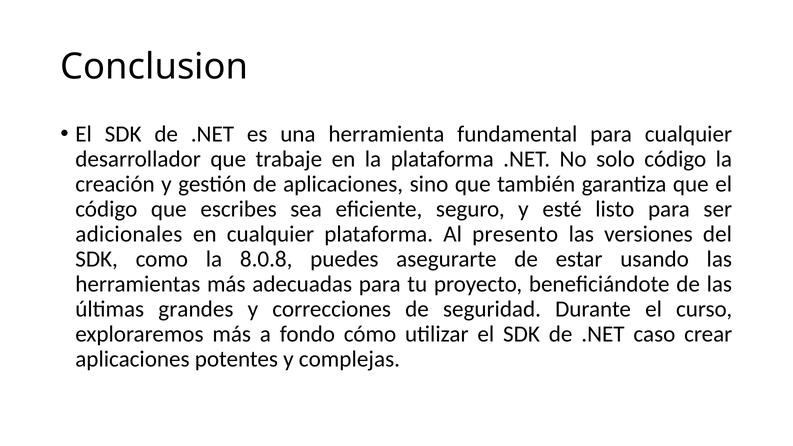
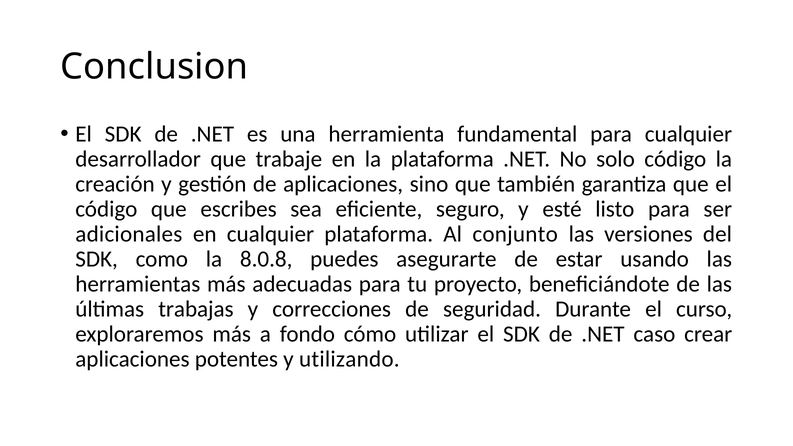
presento: presento -> conjunto
grandes: grandes -> trabajas
complejas: complejas -> utilizando
